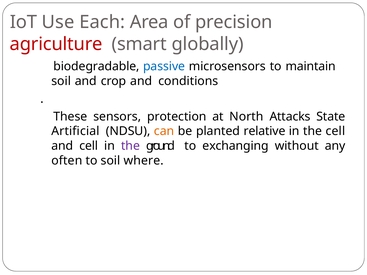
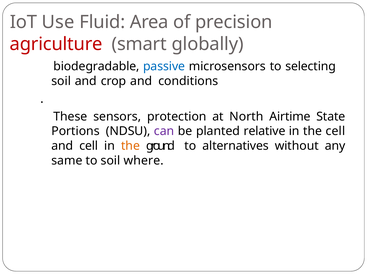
Each: Each -> Fluid
maintain: maintain -> selecting
Attacks: Attacks -> Airtime
Artificial: Artificial -> Portions
can colour: orange -> purple
the at (131, 146) colour: purple -> orange
exchanging: exchanging -> alternatives
often: often -> same
